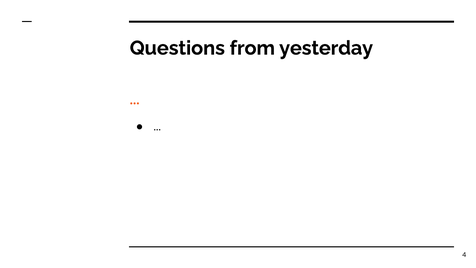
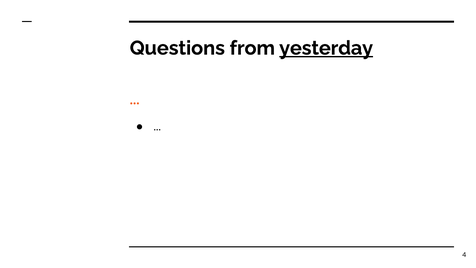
yesterday underline: none -> present
